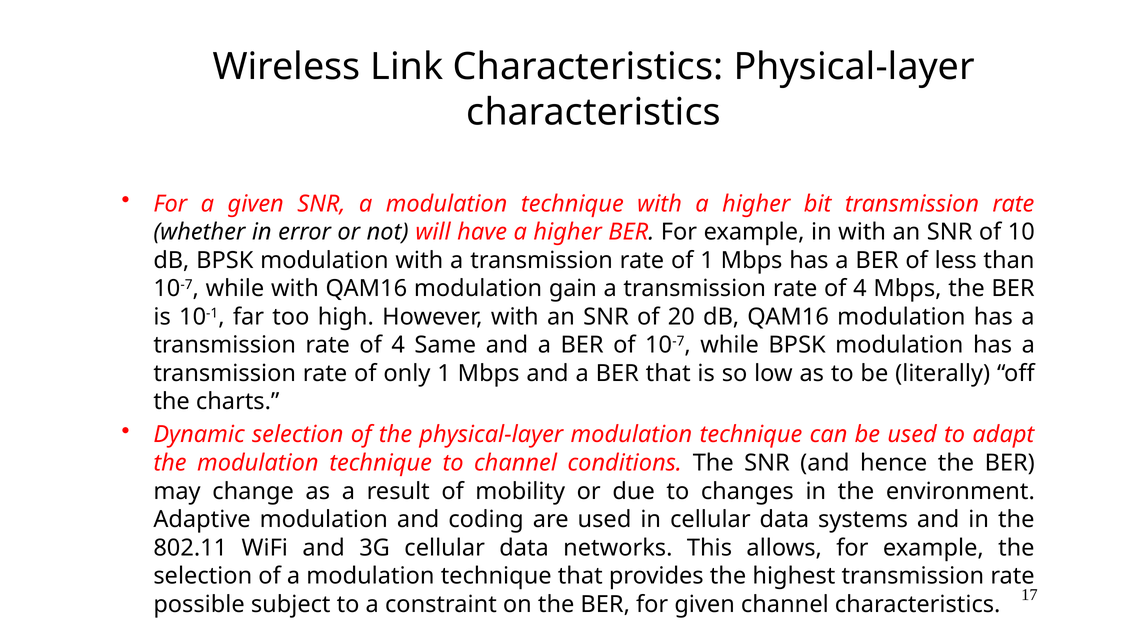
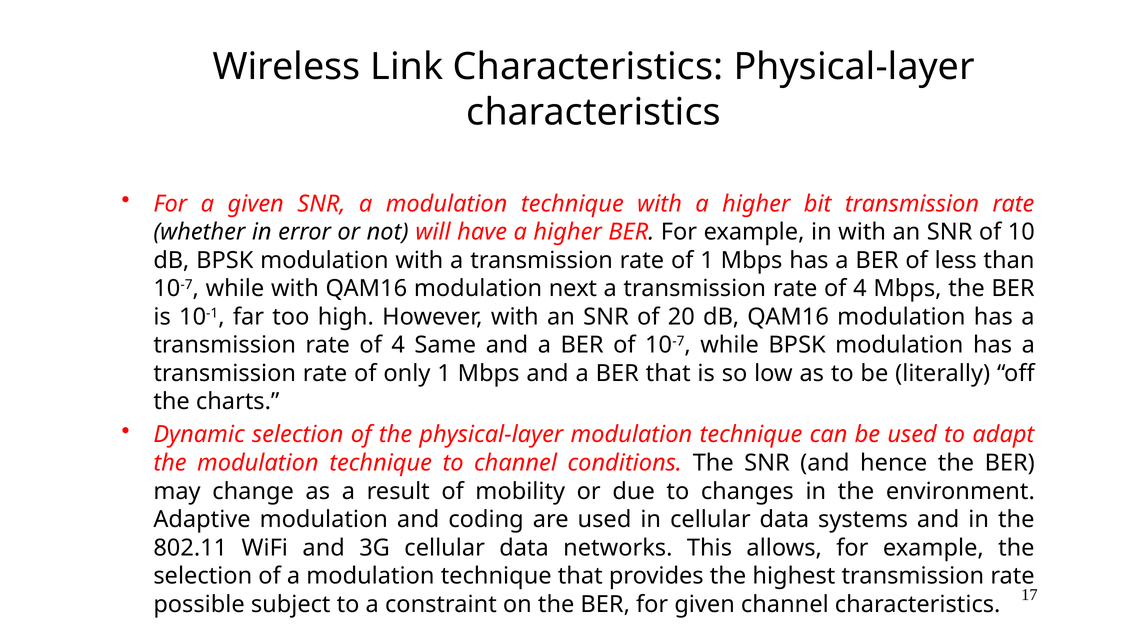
gain: gain -> next
